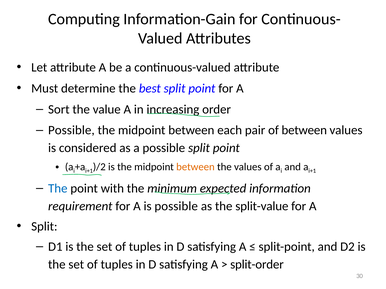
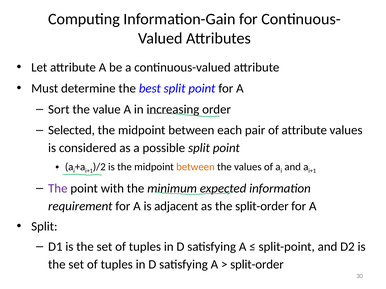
Possible at (71, 130): Possible -> Selected
of between: between -> attribute
The at (58, 189) colour: blue -> purple
is possible: possible -> adjacent
the split-value: split-value -> split-order
